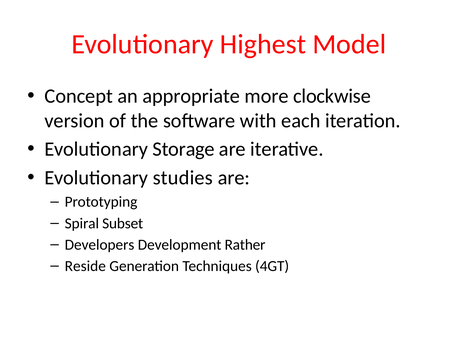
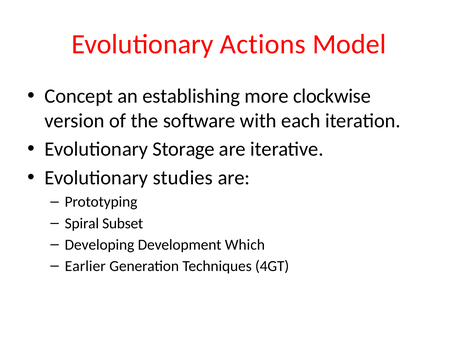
Highest: Highest -> Actions
appropriate: appropriate -> establishing
Developers: Developers -> Developing
Rather: Rather -> Which
Reside: Reside -> Earlier
